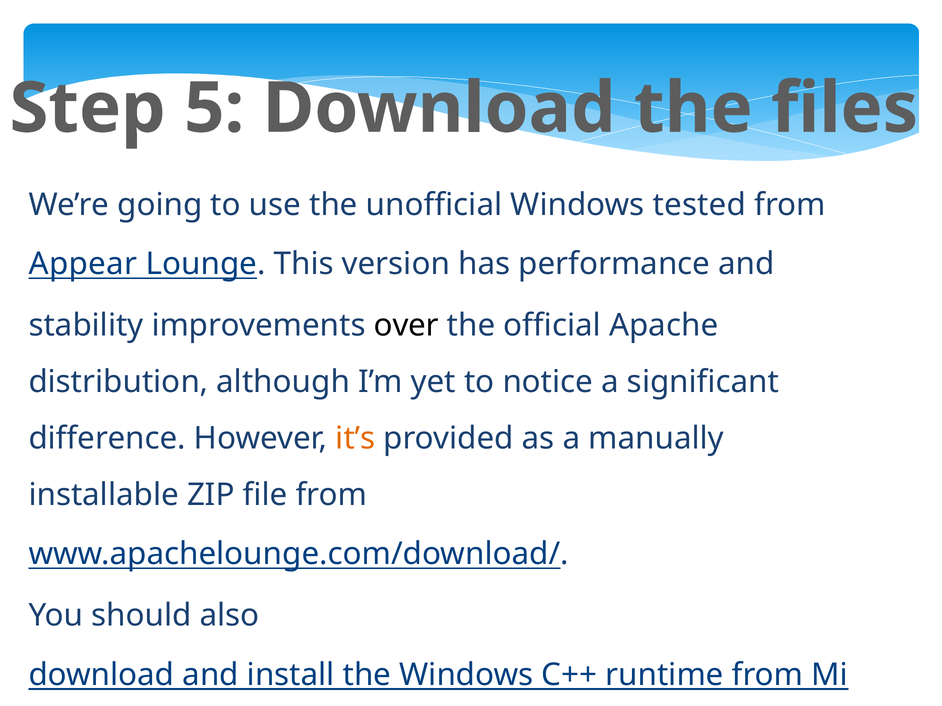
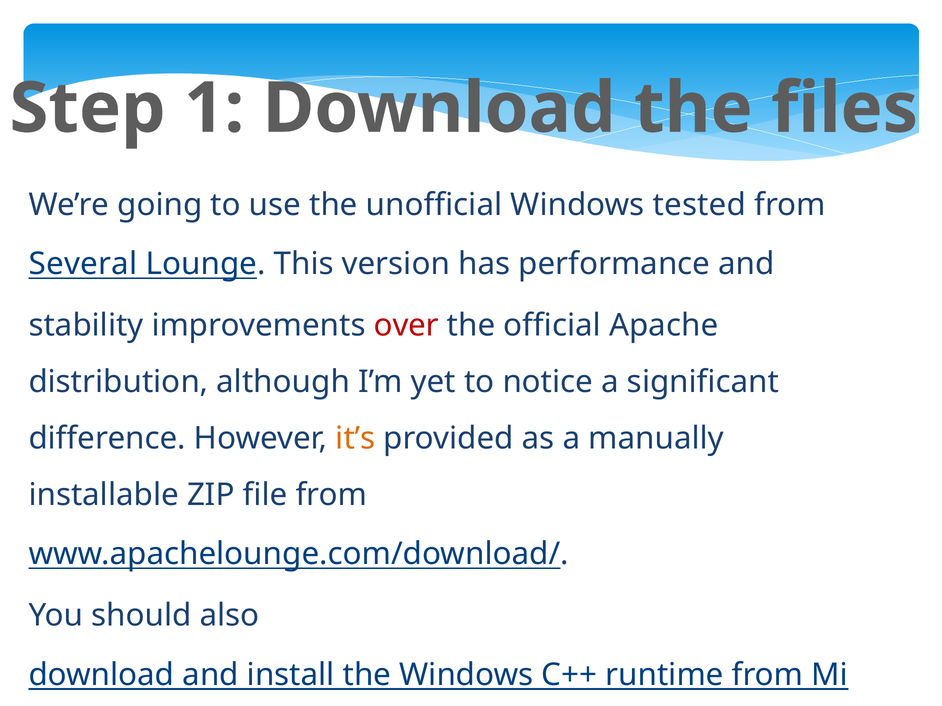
5: 5 -> 1
Appear: Appear -> Several
over colour: black -> red
